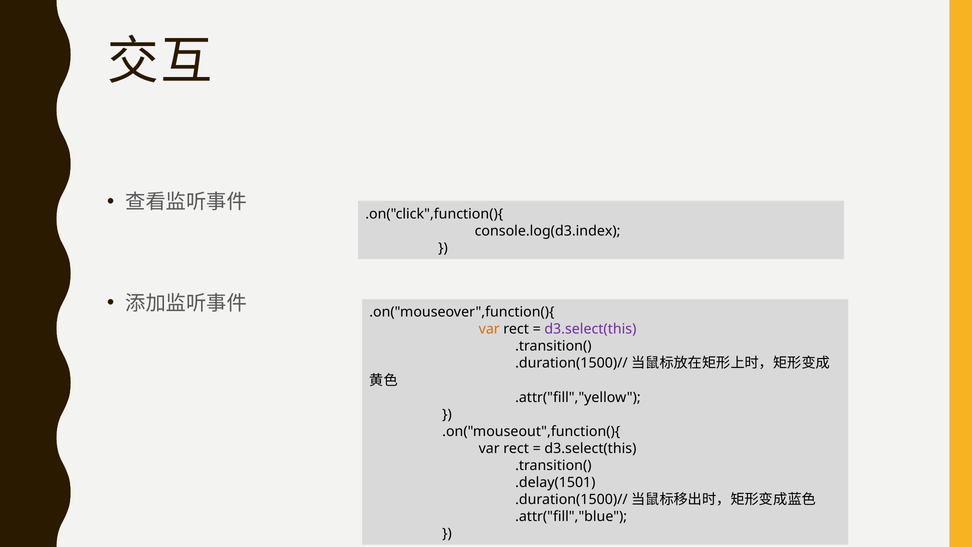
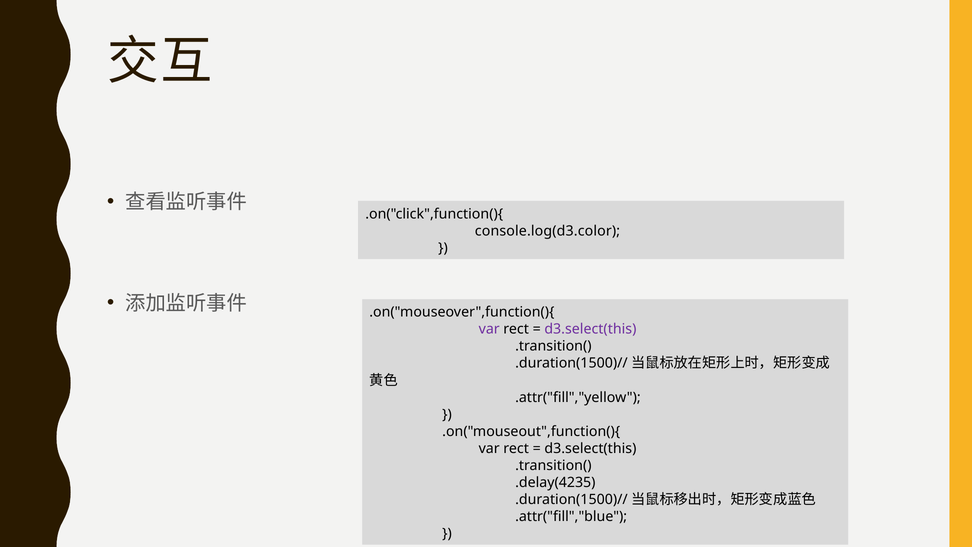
console.log(d3.index: console.log(d3.index -> console.log(d3.color
var at (489, 329) colour: orange -> purple
.delay(1501: .delay(1501 -> .delay(4235
